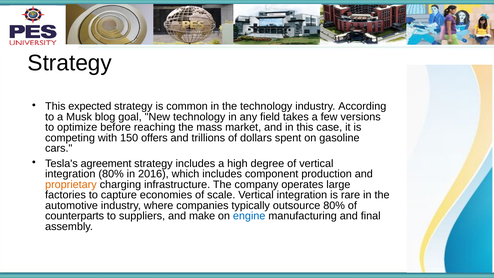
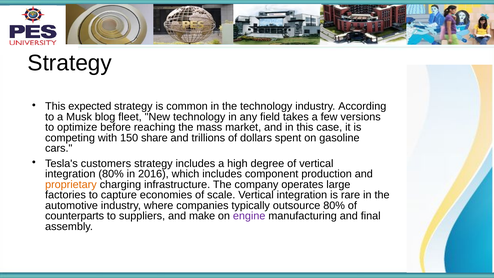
goal: goal -> fleet
offers: offers -> share
agreement: agreement -> customers
engine colour: blue -> purple
